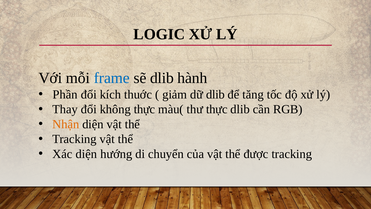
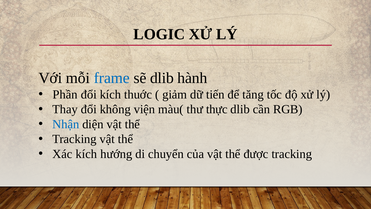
dữ dlib: dlib -> tiến
không thực: thực -> viện
Nhận colour: orange -> blue
Xác diện: diện -> kích
